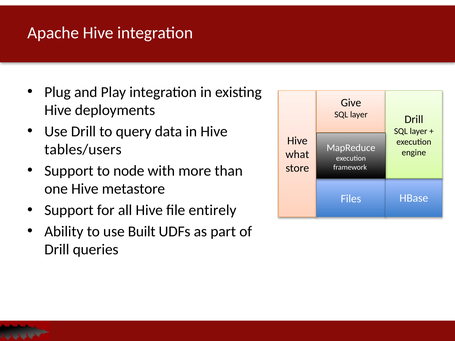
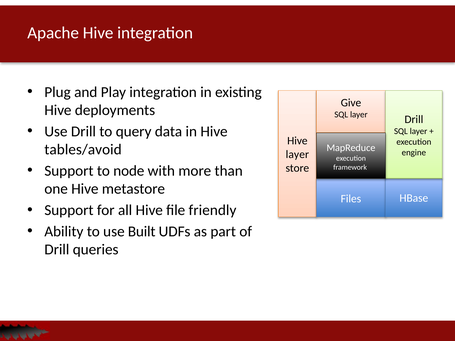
tables/users: tables/users -> tables/avoid
what at (297, 155): what -> layer
entirely: entirely -> friendly
